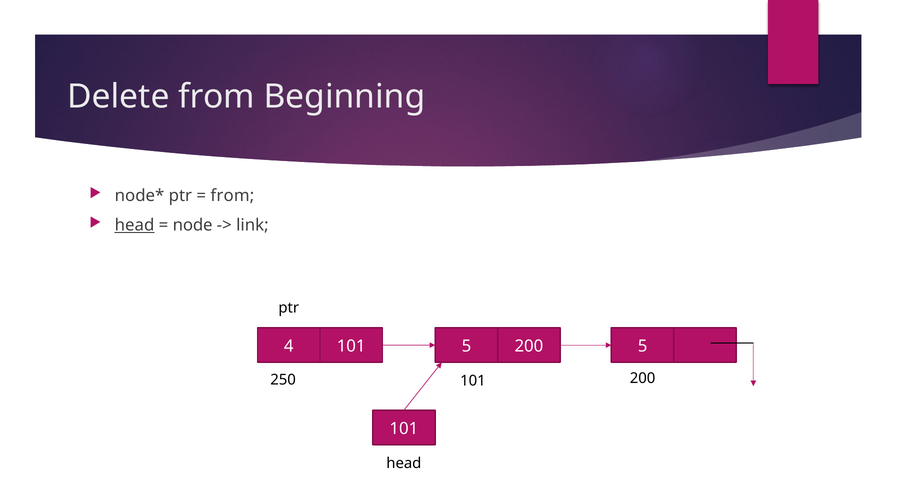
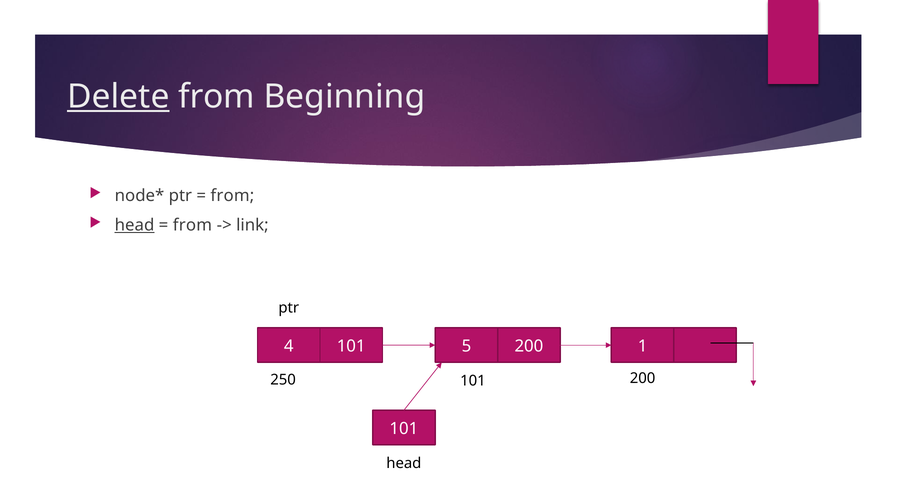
Delete underline: none -> present
node at (193, 226): node -> from
200 5: 5 -> 1
